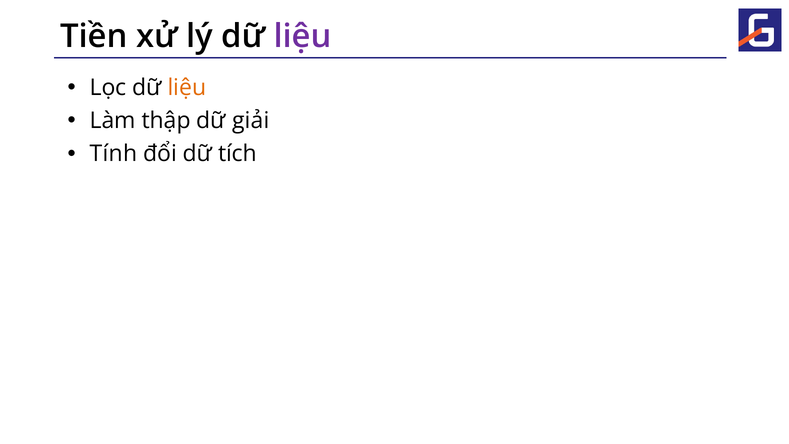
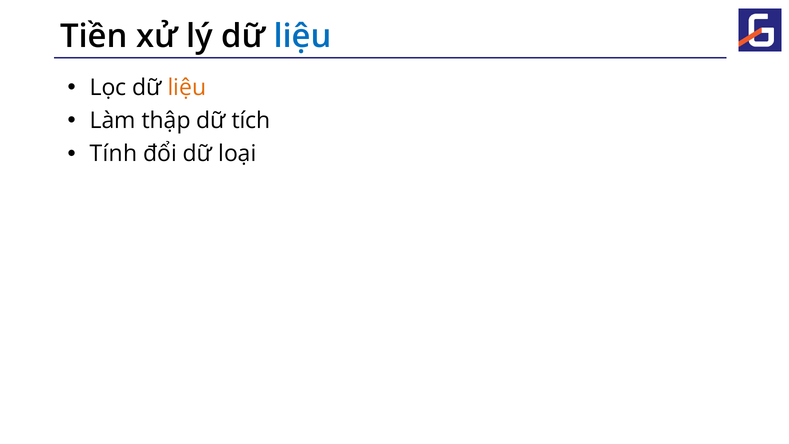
liệu at (303, 36) colour: purple -> blue
giải: giải -> tích
tích: tích -> loại
